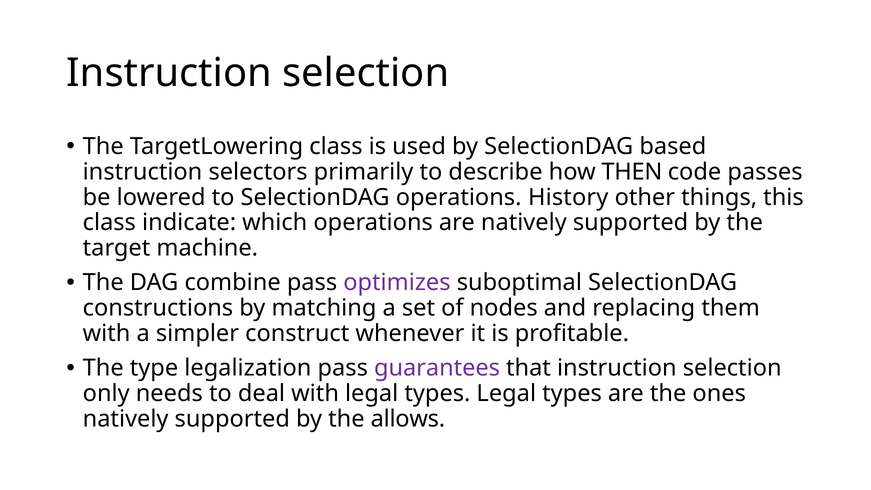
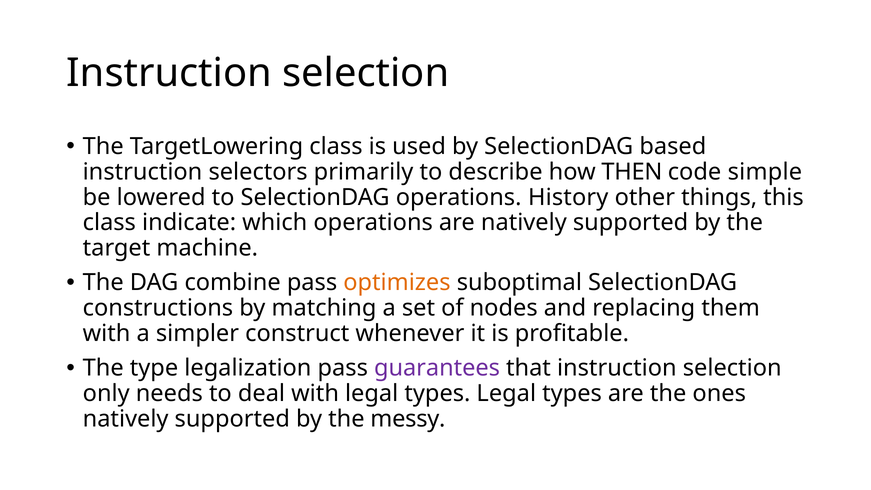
passes: passes -> simple
optimizes colour: purple -> orange
allows: allows -> messy
